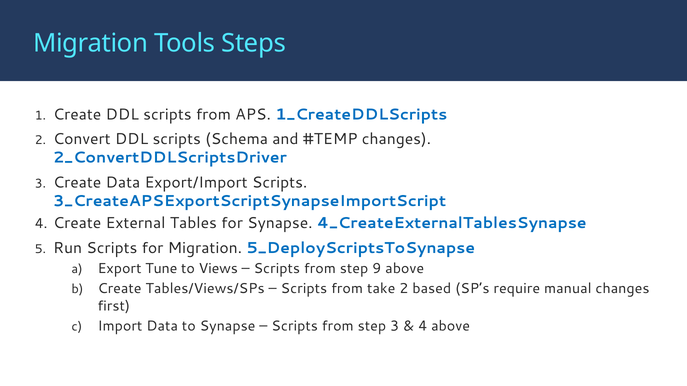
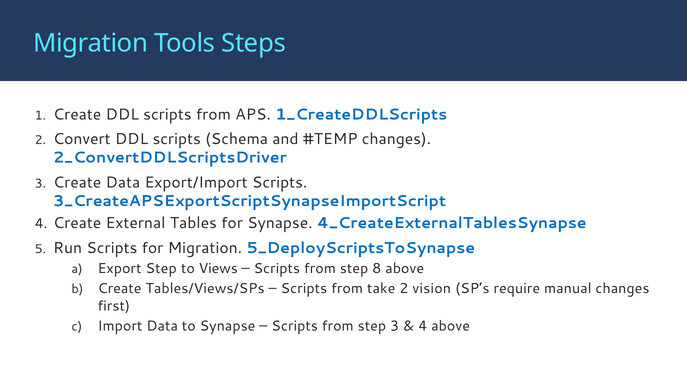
Export Tune: Tune -> Step
9: 9 -> 8
based: based -> vision
